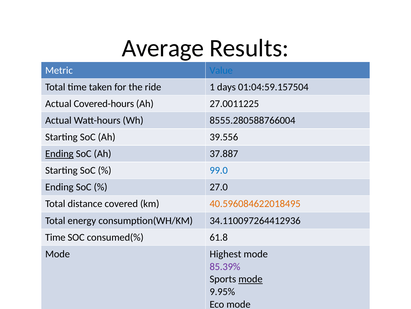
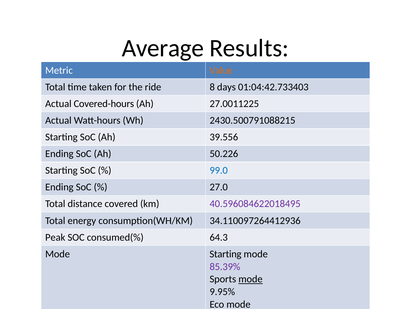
Value colour: blue -> orange
1: 1 -> 8
01:04:59.157504: 01:04:59.157504 -> 01:04:42.733403
8555.280588766004: 8555.280588766004 -> 2430.500791088215
Ending at (59, 153) underline: present -> none
37.887: 37.887 -> 50.226
40.596084622018495 colour: orange -> purple
Time at (55, 237): Time -> Peak
61.8: 61.8 -> 64.3
Mode Highest: Highest -> Starting
